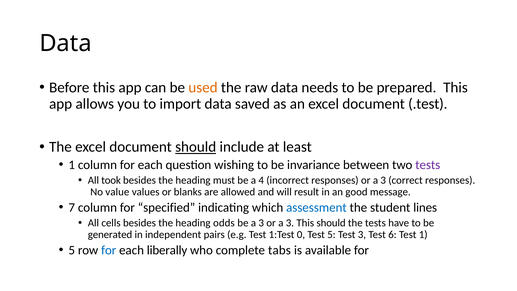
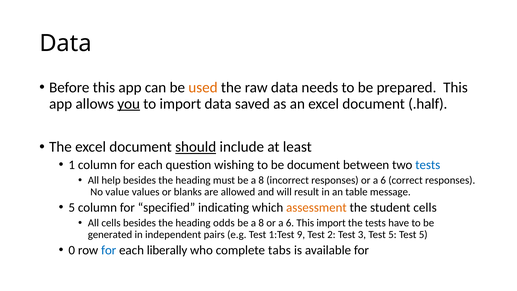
you underline: none -> present
.test: .test -> .half
be invariance: invariance -> document
tests at (428, 165) colour: purple -> blue
took: took -> help
must be a 4: 4 -> 8
responses or a 3: 3 -> 6
good: good -> table
7 at (72, 207): 7 -> 5
assessment colour: blue -> orange
student lines: lines -> cells
3 at (261, 223): 3 -> 8
3 at (290, 223): 3 -> 6
This should: should -> import
0: 0 -> 9
Test 5: 5 -> 2
3 Test 6: 6 -> 5
1 at (423, 235): 1 -> 5
5 at (72, 250): 5 -> 0
